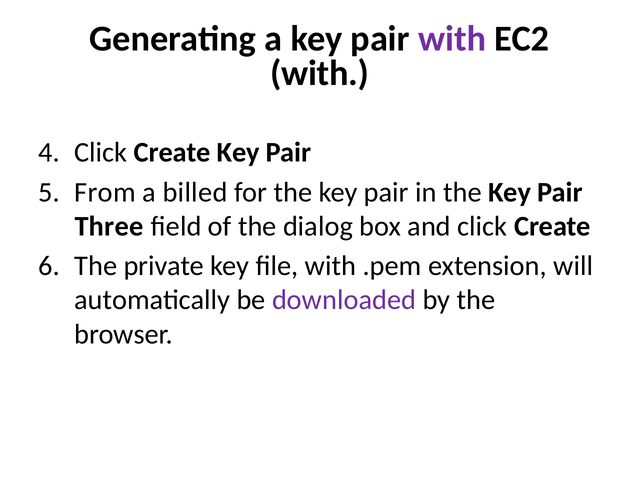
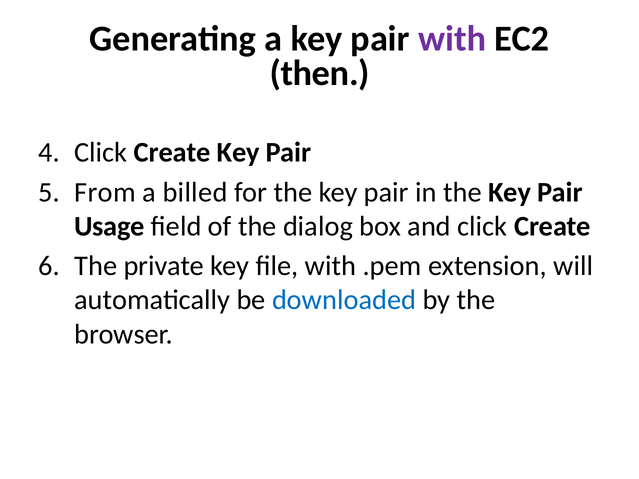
with at (320, 74): with -> then
Three: Three -> Usage
downloaded colour: purple -> blue
